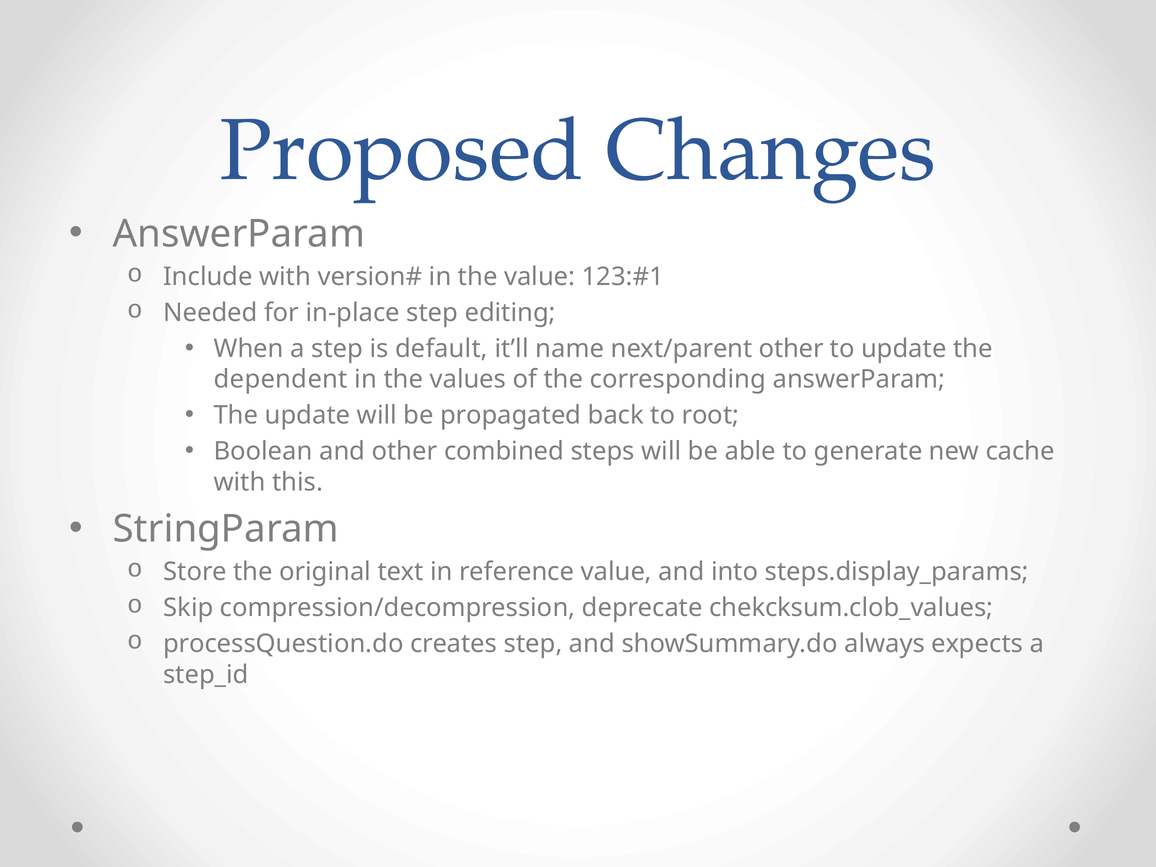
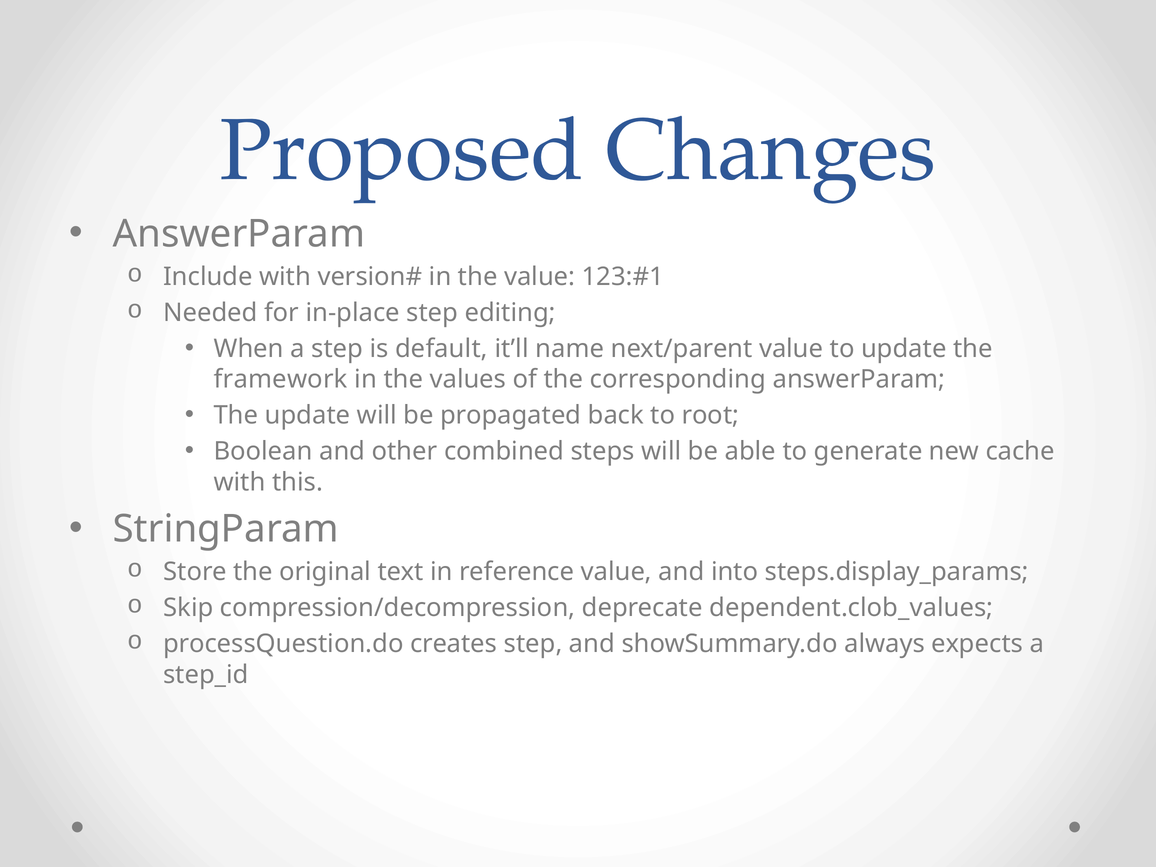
next/parent other: other -> value
dependent: dependent -> framework
chekcksum.clob_values: chekcksum.clob_values -> dependent.clob_values
